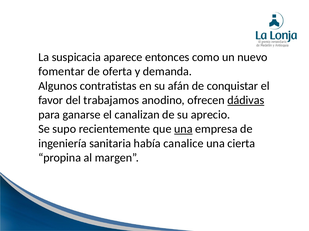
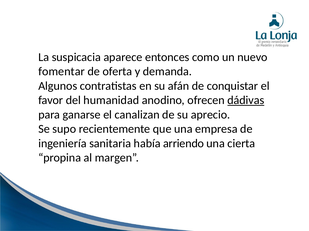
trabajamos: trabajamos -> humanidad
una at (183, 129) underline: present -> none
canalice: canalice -> arriendo
